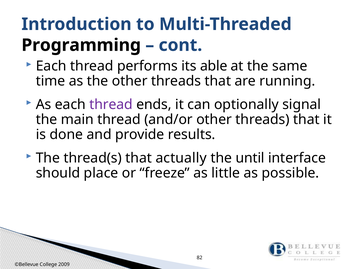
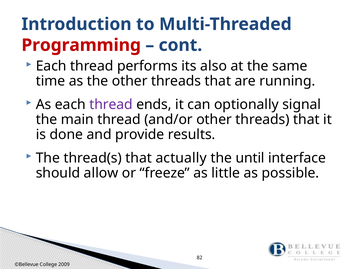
Programming colour: black -> red
able: able -> also
place: place -> allow
